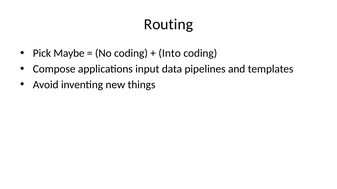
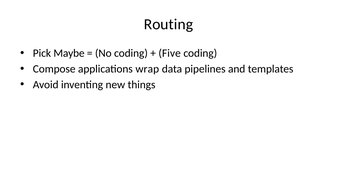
Into: Into -> Five
input: input -> wrap
